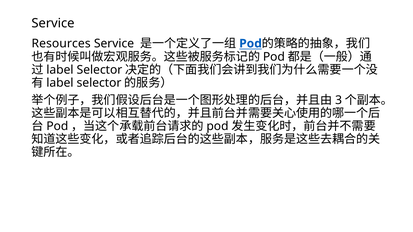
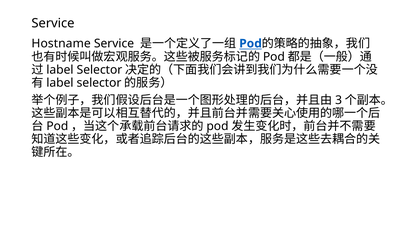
Resources: Resources -> Hostname
